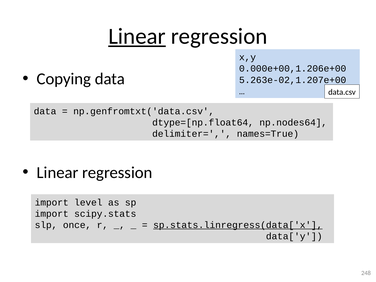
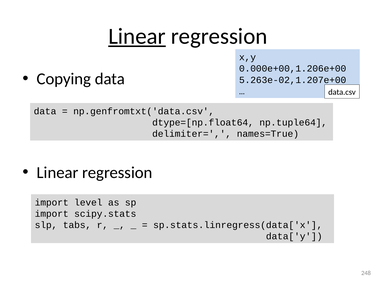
np.nodes64: np.nodes64 -> np.tuple64
once: once -> tabs
sp.stats.linregress(data['x underline: present -> none
